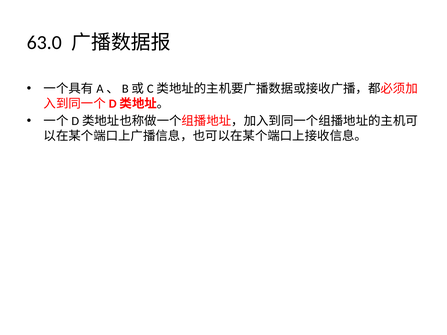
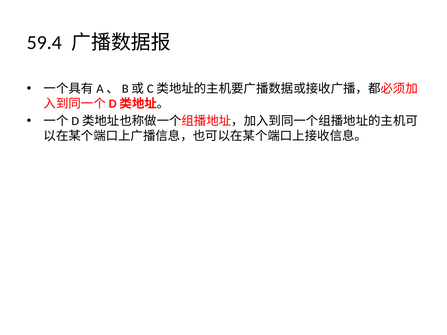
63.0: 63.0 -> 59.4
